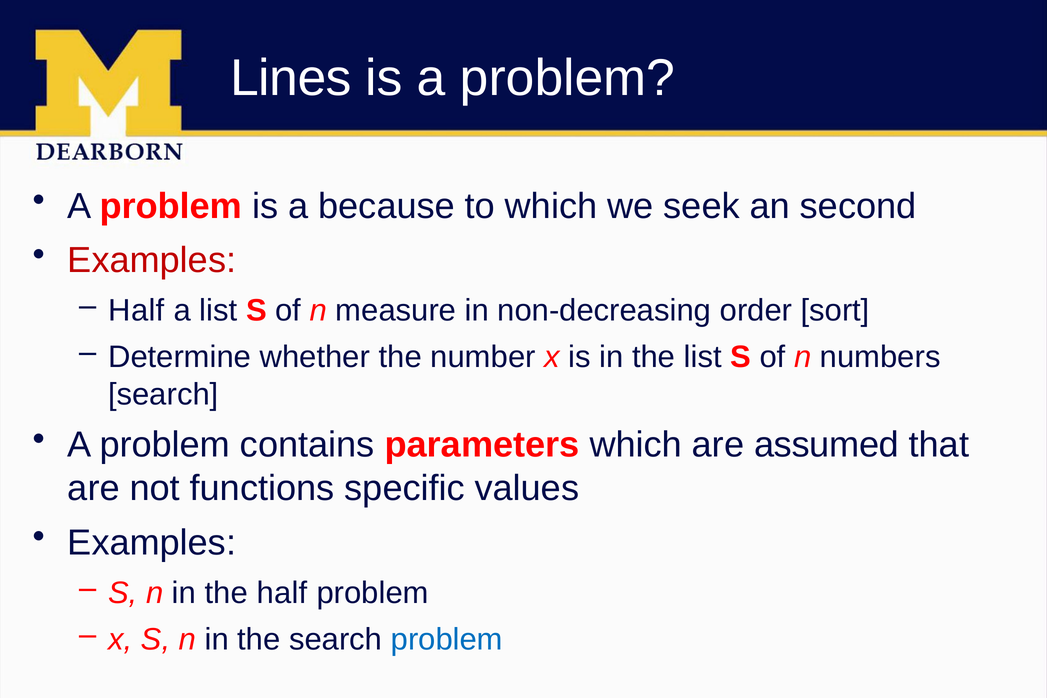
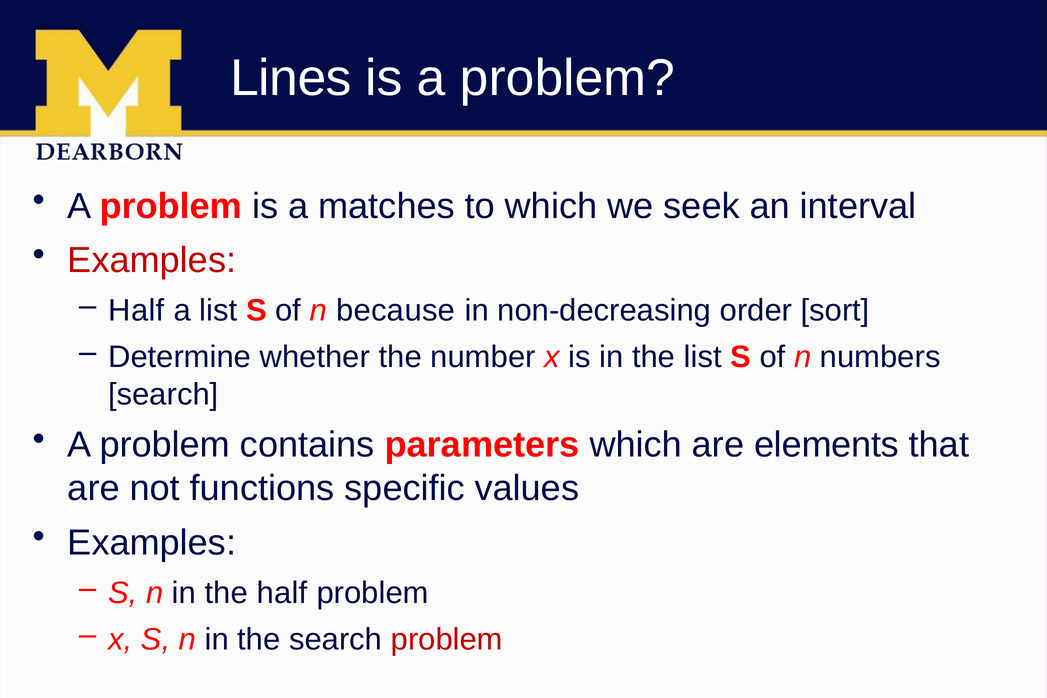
because: because -> matches
second: second -> interval
measure: measure -> because
assumed: assumed -> elements
problem at (447, 639) colour: blue -> red
